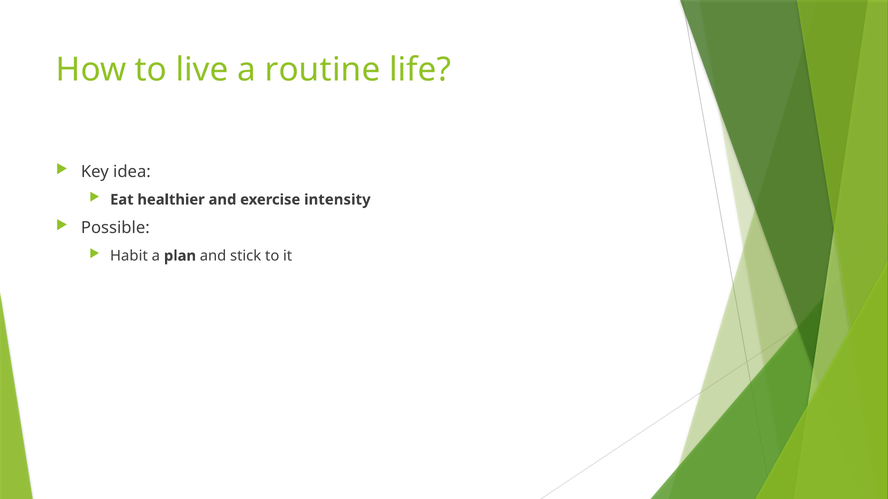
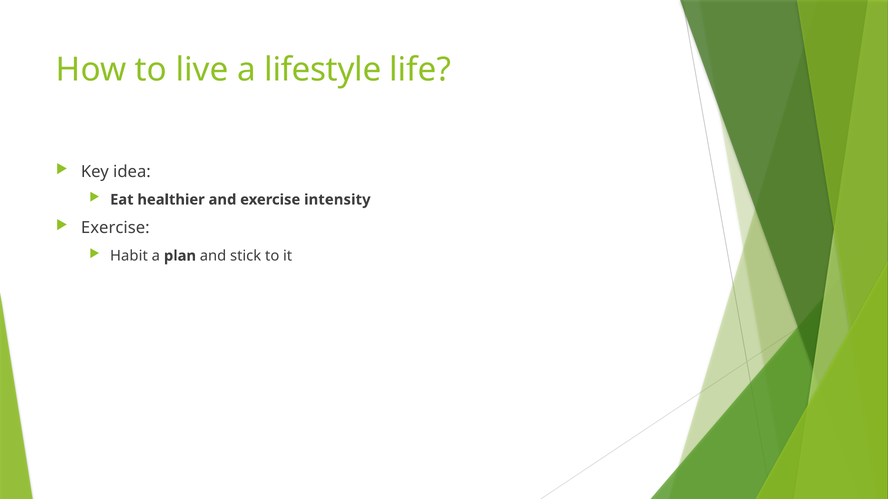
routine: routine -> lifestyle
Possible at (115, 228): Possible -> Exercise
